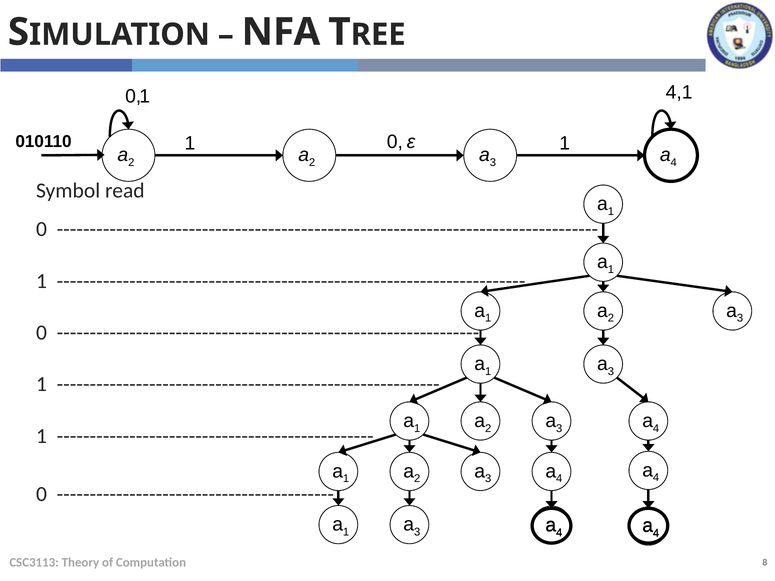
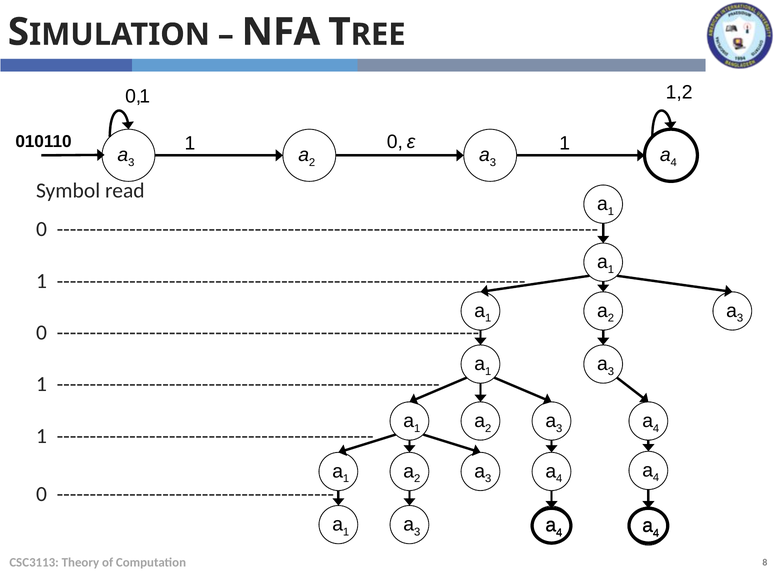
4,1: 4,1 -> 1,2
2 at (131, 163): 2 -> 3
